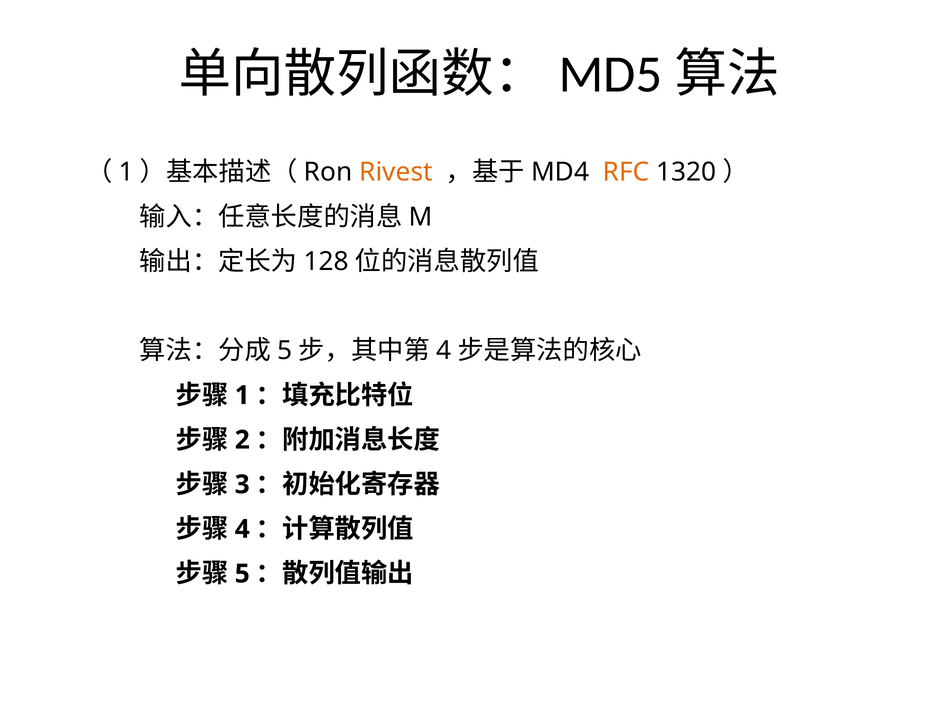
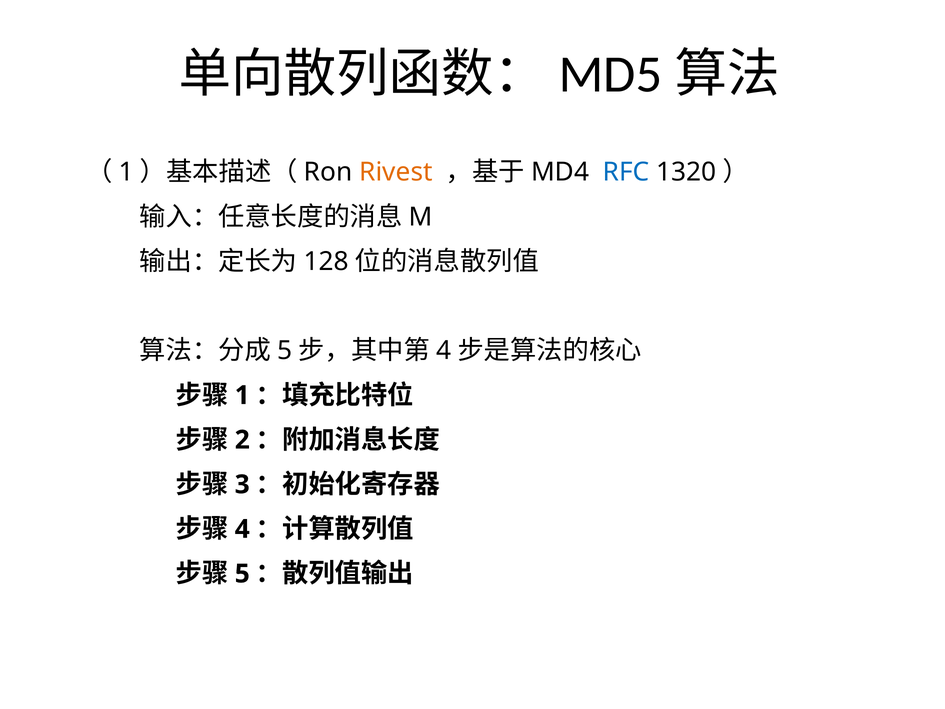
RFC colour: orange -> blue
